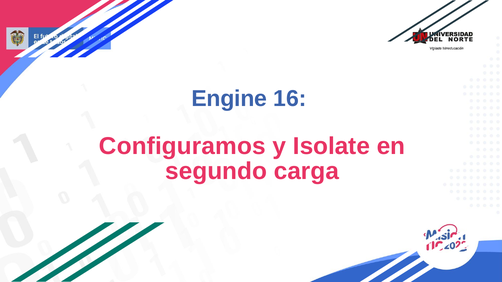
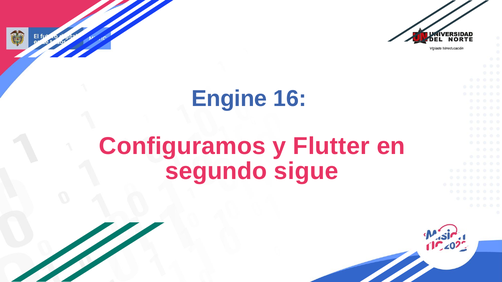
Isolate: Isolate -> Flutter
carga: carga -> sigue
